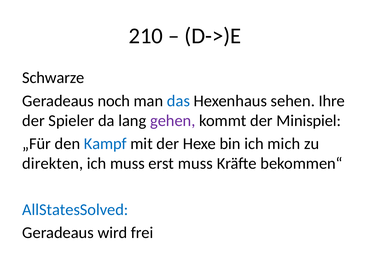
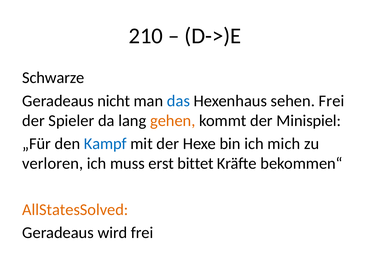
noch: noch -> nicht
sehen Ihre: Ihre -> Frei
gehen colour: purple -> orange
direkten: direkten -> verloren
erst muss: muss -> bittet
AllStatesSolved colour: blue -> orange
